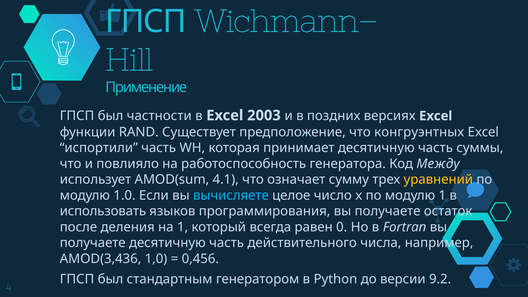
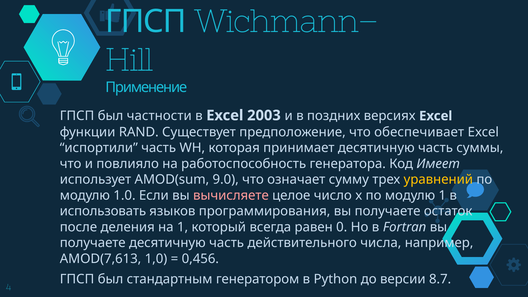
конгруэнтных: конгруэнтных -> обеспечивает
Между: Между -> Имеет
4.1: 4.1 -> 9.0
вычисляете colour: light blue -> pink
AMOD(3,436: AMOD(3,436 -> AMOD(7,613
9.2: 9.2 -> 8.7
